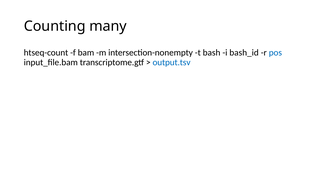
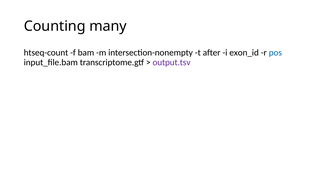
bash: bash -> after
bash_id: bash_id -> exon_id
output.tsv colour: blue -> purple
